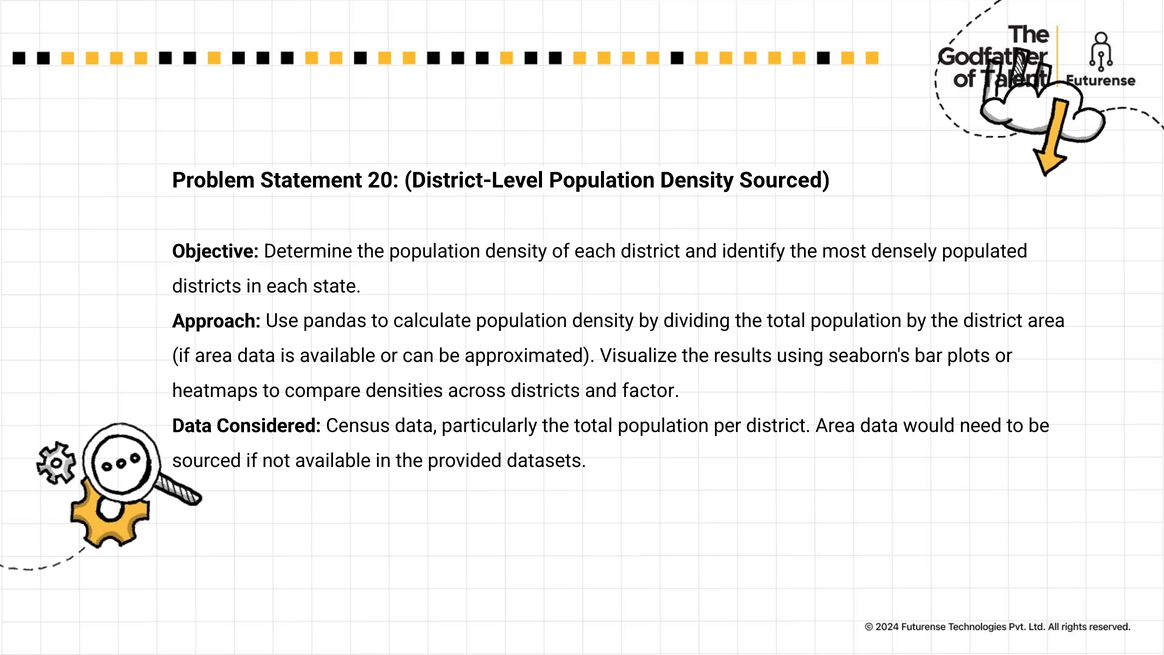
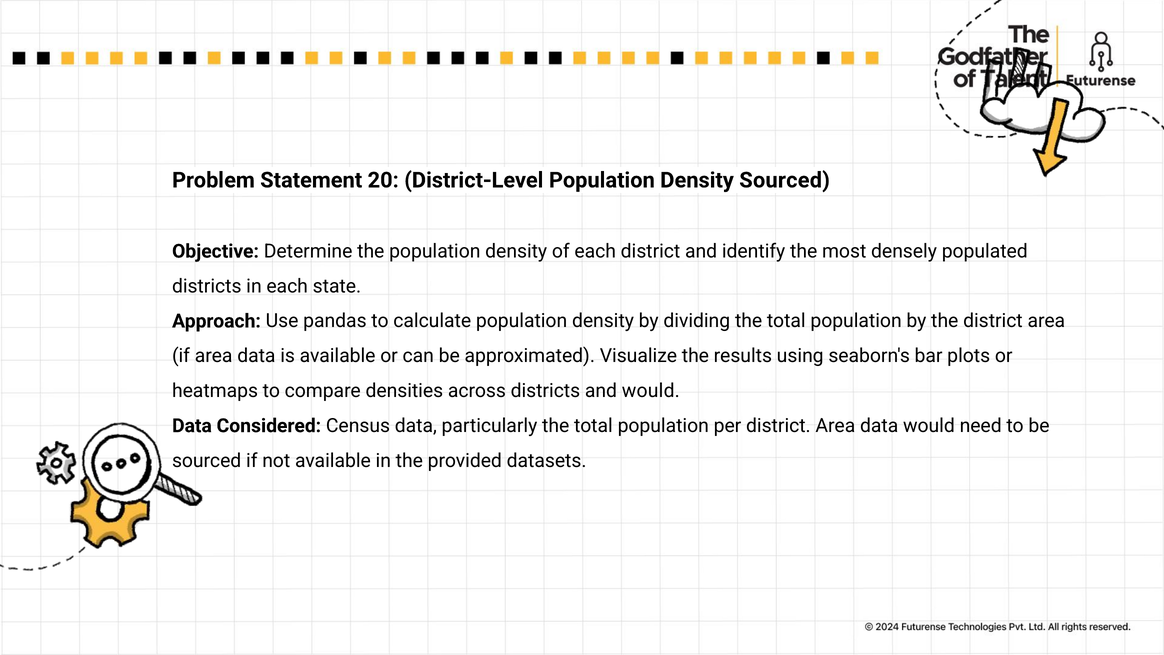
and factor: factor -> would
